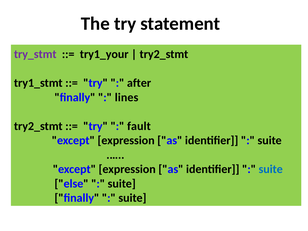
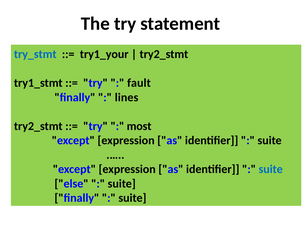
try_stmt colour: purple -> blue
after: after -> fault
fault: fault -> most
